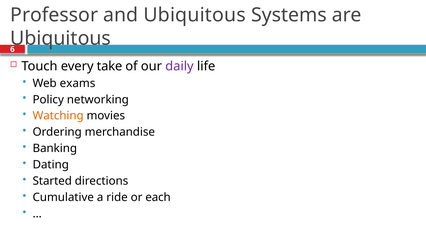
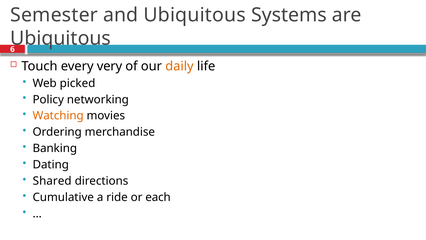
Professor: Professor -> Semester
take: take -> very
daily colour: purple -> orange
exams: exams -> picked
Started: Started -> Shared
